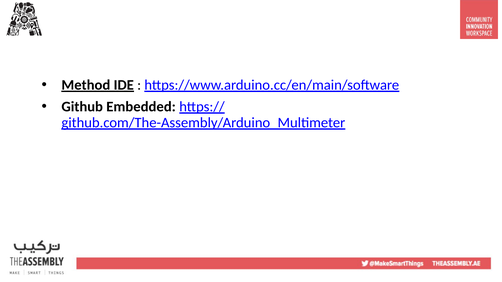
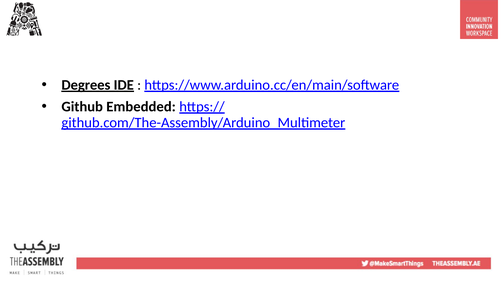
Method: Method -> Degrees
